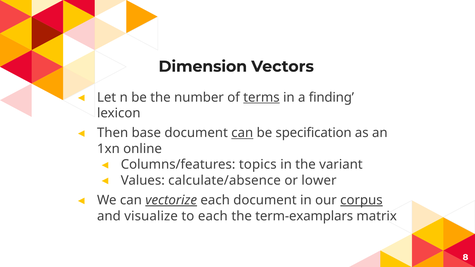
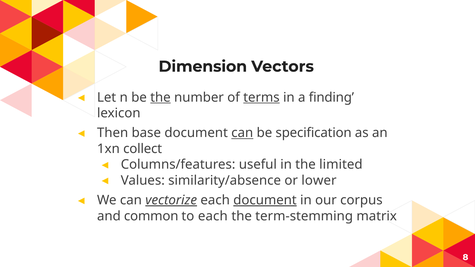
the at (160, 97) underline: none -> present
online: online -> collect
topics: topics -> useful
variant: variant -> limited
calculate/absence: calculate/absence -> similarity/absence
document at (265, 200) underline: none -> present
corpus underline: present -> none
visualize: visualize -> common
term-examplars: term-examplars -> term-stemming
